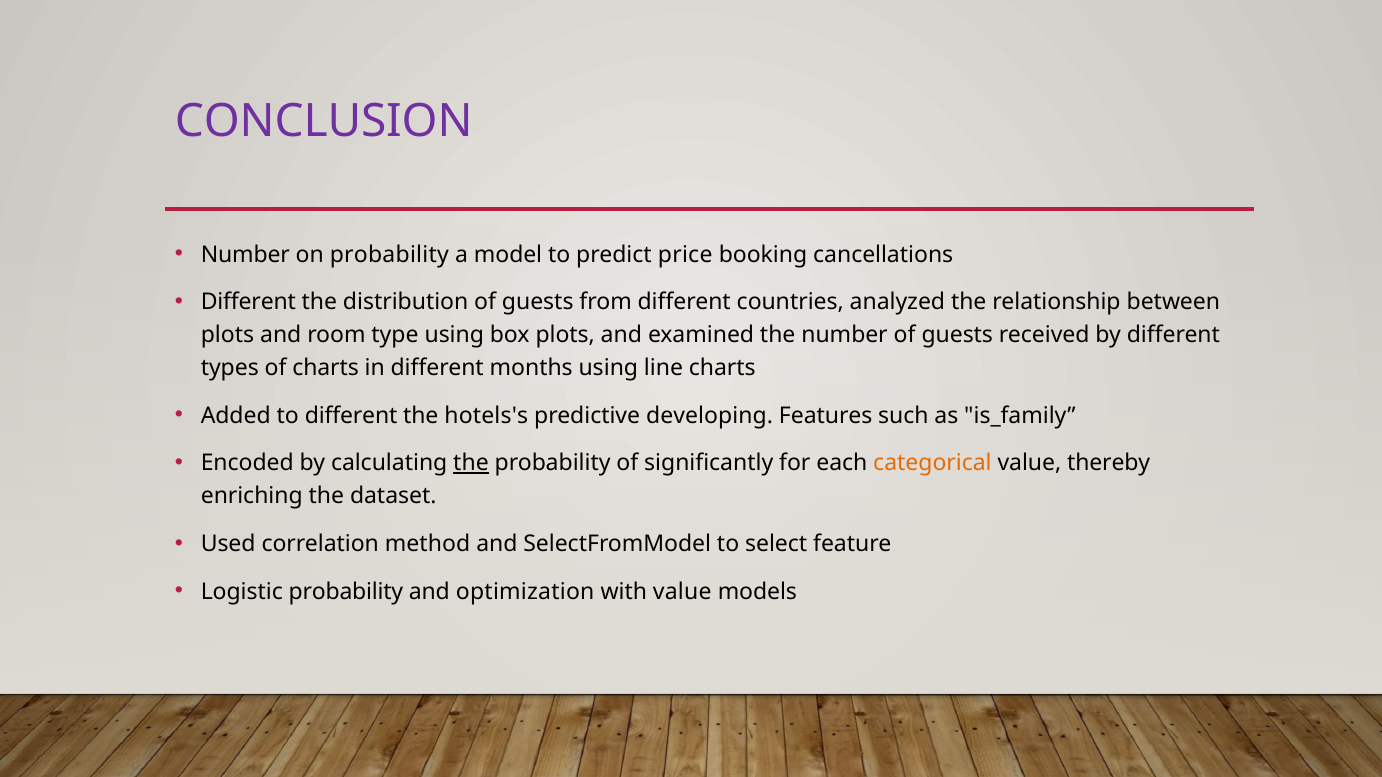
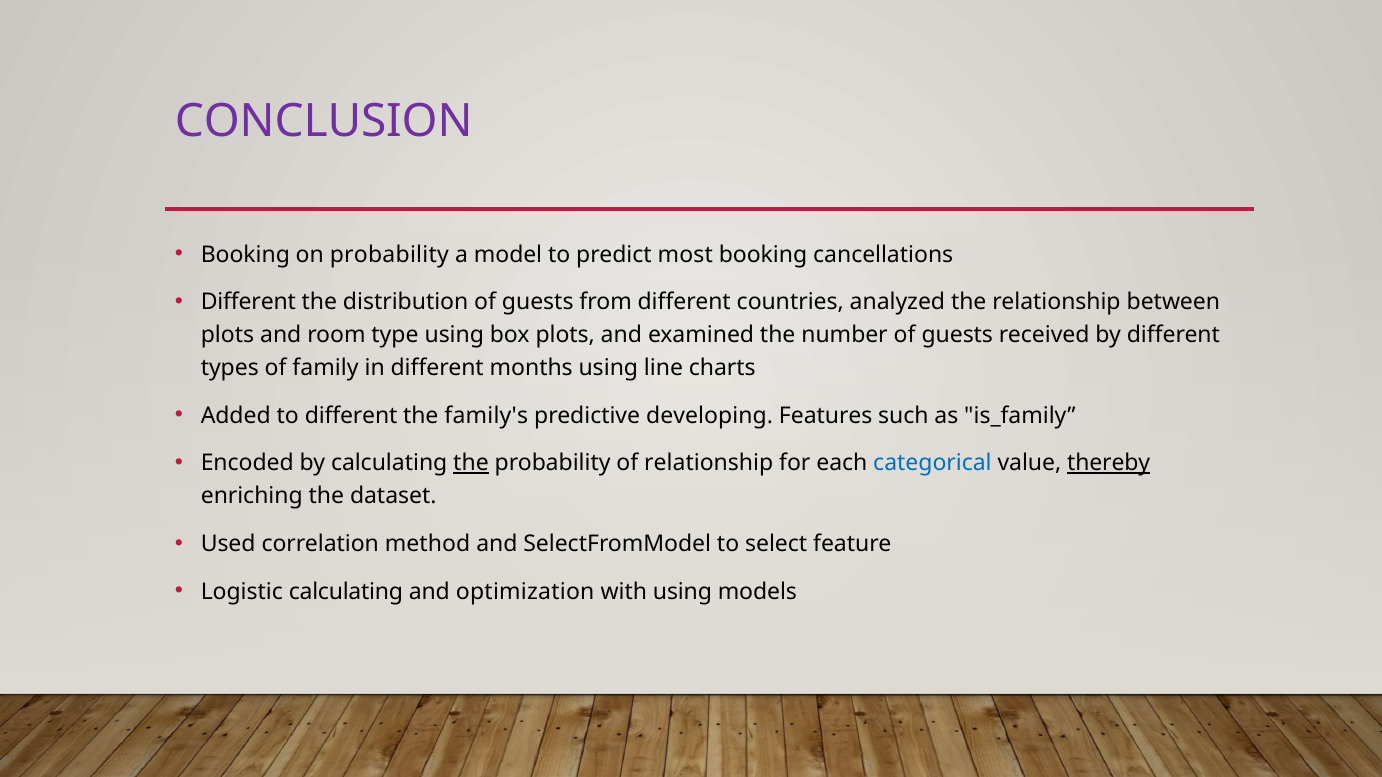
Number at (245, 255): Number -> Booking
price: price -> most
of charts: charts -> family
hotels's: hotels's -> family's
of significantly: significantly -> relationship
categorical colour: orange -> blue
thereby underline: none -> present
Logistic probability: probability -> calculating
with value: value -> using
